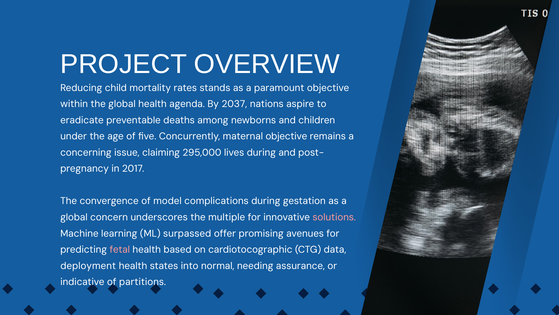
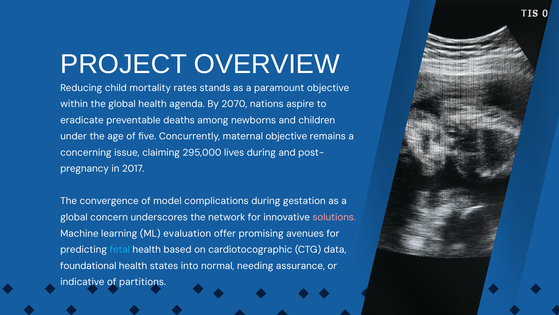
2037: 2037 -> 2070
multiple: multiple -> network
surpassed: surpassed -> evaluation
fetal colour: pink -> light blue
deployment: deployment -> foundational
